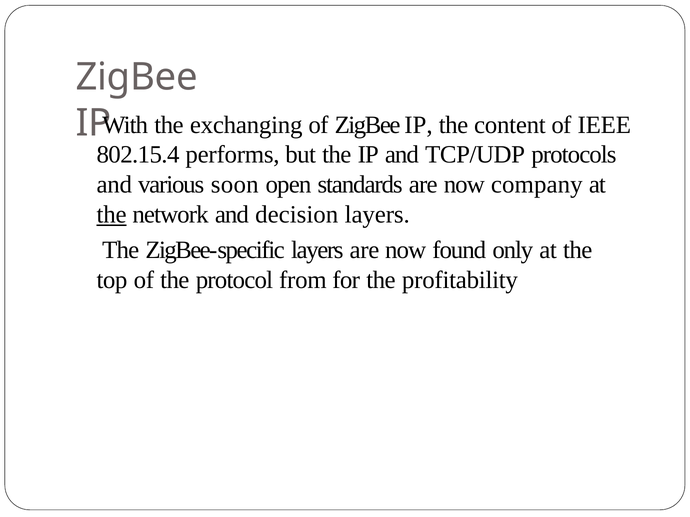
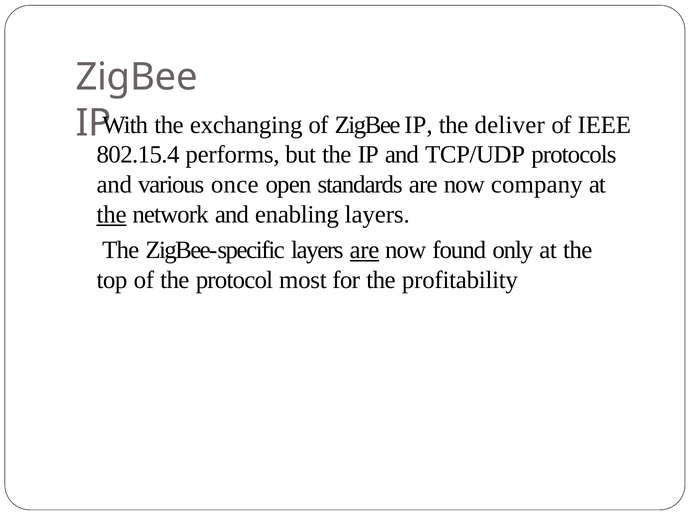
content: content -> deliver
soon: soon -> once
decision: decision -> enabling
are at (364, 250) underline: none -> present
from: from -> most
